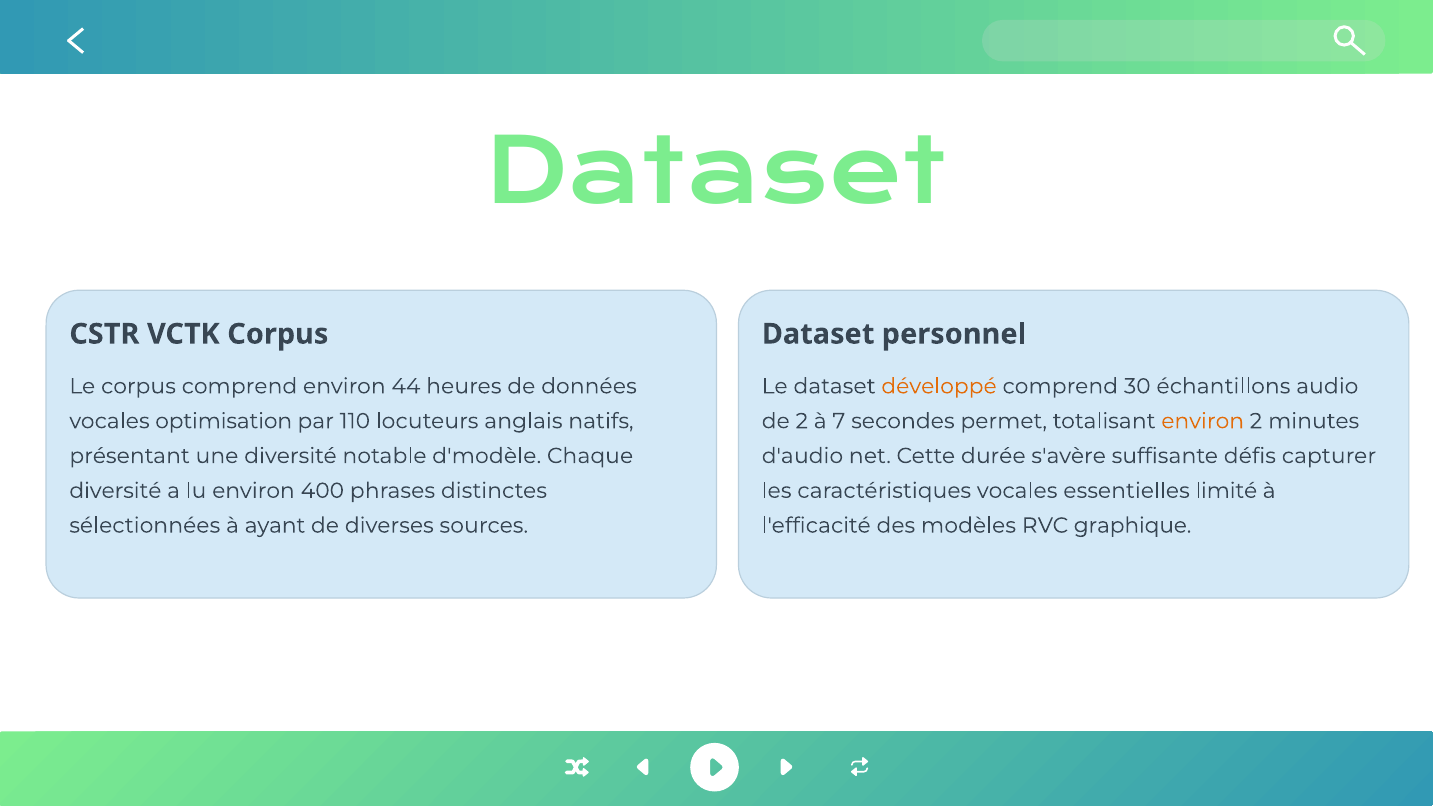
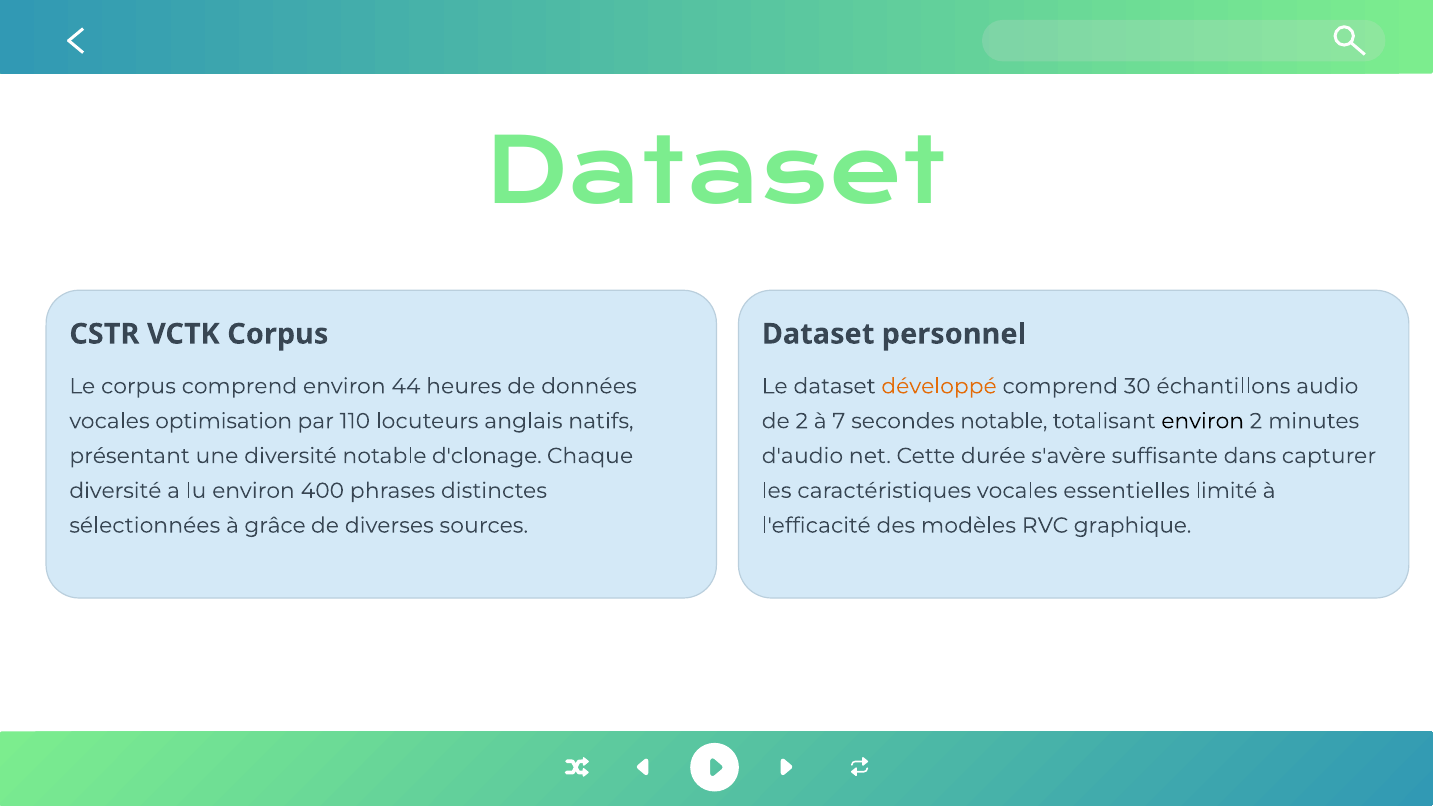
secondes permet: permet -> notable
environ at (1203, 421) colour: orange -> black
d'modèle: d'modèle -> d'clonage
défis: défis -> dans
ayant: ayant -> grâce
